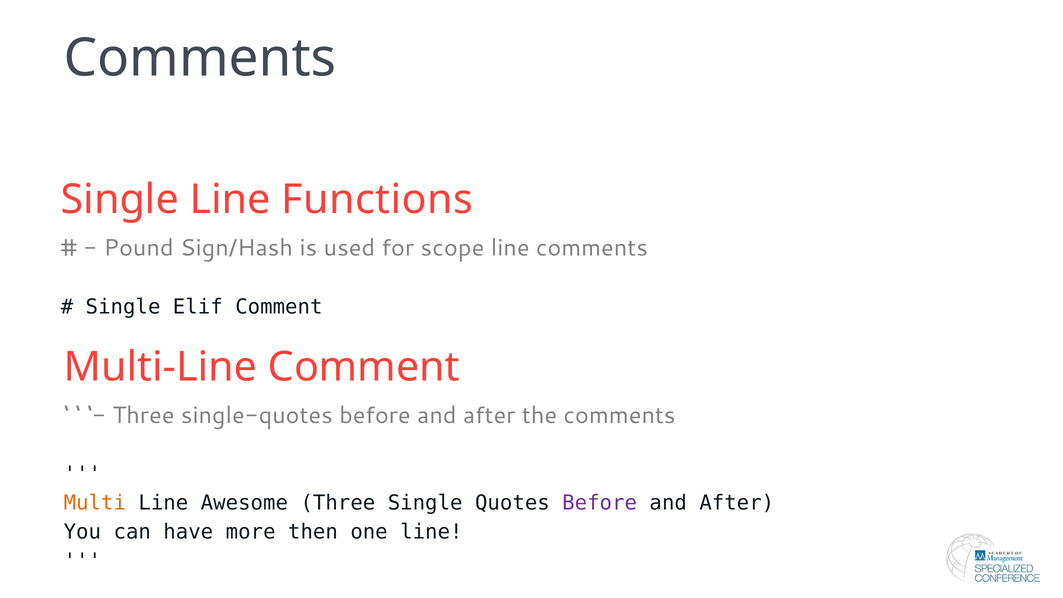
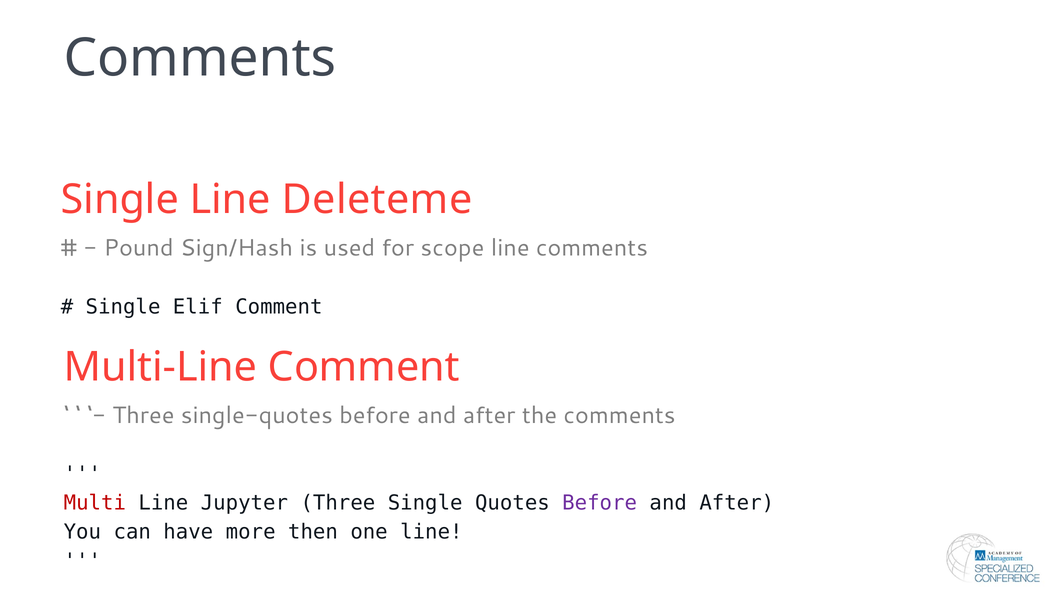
Functions: Functions -> Deleteme
Multi colour: orange -> red
Awesome: Awesome -> Jupyter
